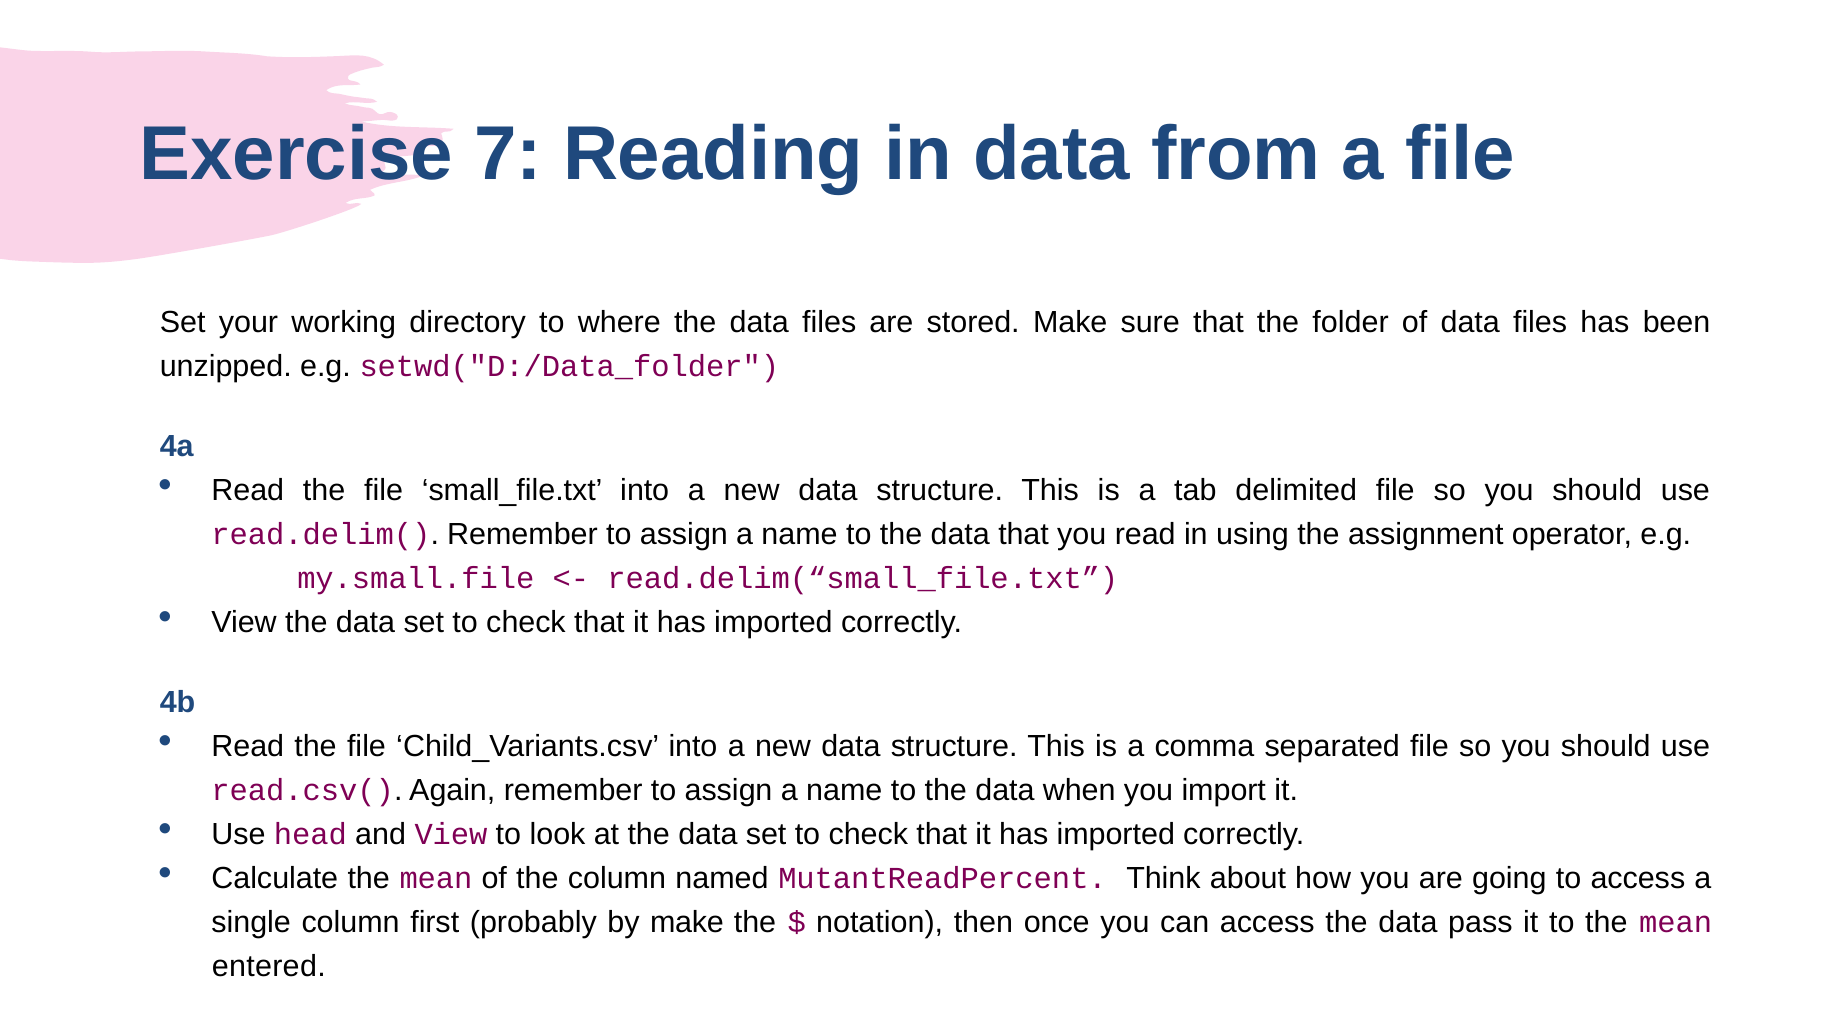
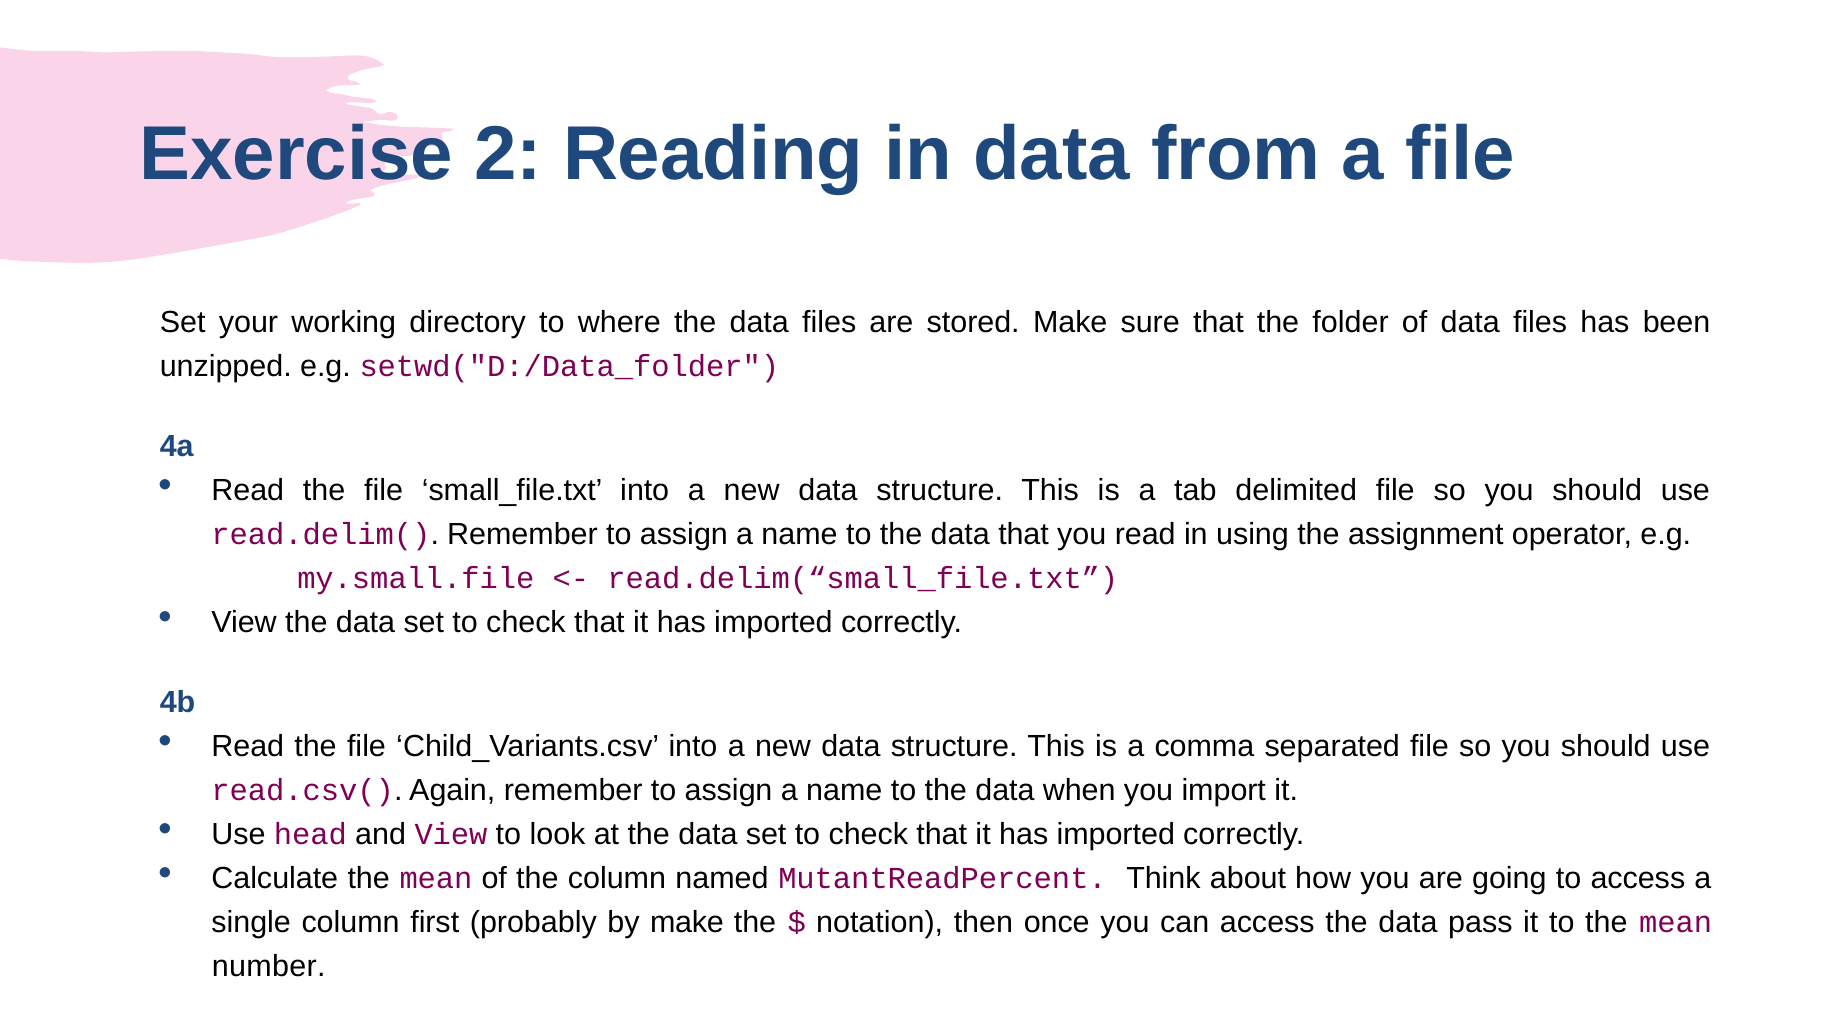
7: 7 -> 2
entered: entered -> number
